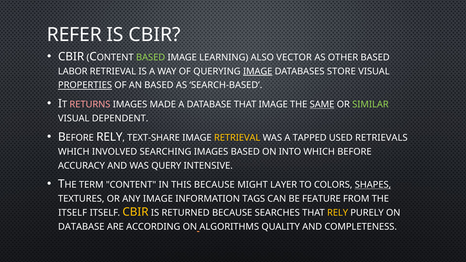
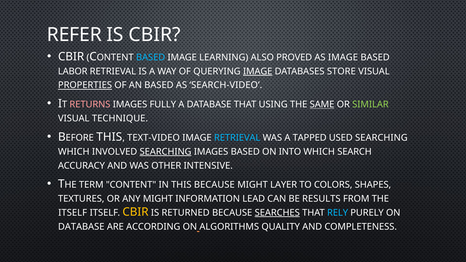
BASED at (151, 57) colour: light green -> light blue
VECTOR: VECTOR -> PROVED
AS OTHER: OTHER -> IMAGE
SEARCH-BASED: SEARCH-BASED -> SEARCH-VIDEO
MADE: MADE -> FULLY
THAT IMAGE: IMAGE -> USING
DEPENDENT: DEPENDENT -> TECHNIQUE
RELY at (109, 137): RELY -> THIS
TEXT-SHARE: TEXT-SHARE -> TEXT-VIDEO
RETRIEVAL at (237, 138) colour: yellow -> light blue
USED RETRIEVALS: RETRIEVALS -> SEARCHING
SEARCHING at (166, 152) underline: none -> present
BEFORE: BEFORE -> SEARCH
QUERY: QUERY -> OTHER
SHAPES underline: present -> none
ANY IMAGE: IMAGE -> MIGHT
TAGS: TAGS -> LEAD
FEATURE: FEATURE -> RESULTS
SEARCHES underline: none -> present
RELY at (338, 213) colour: yellow -> light blue
